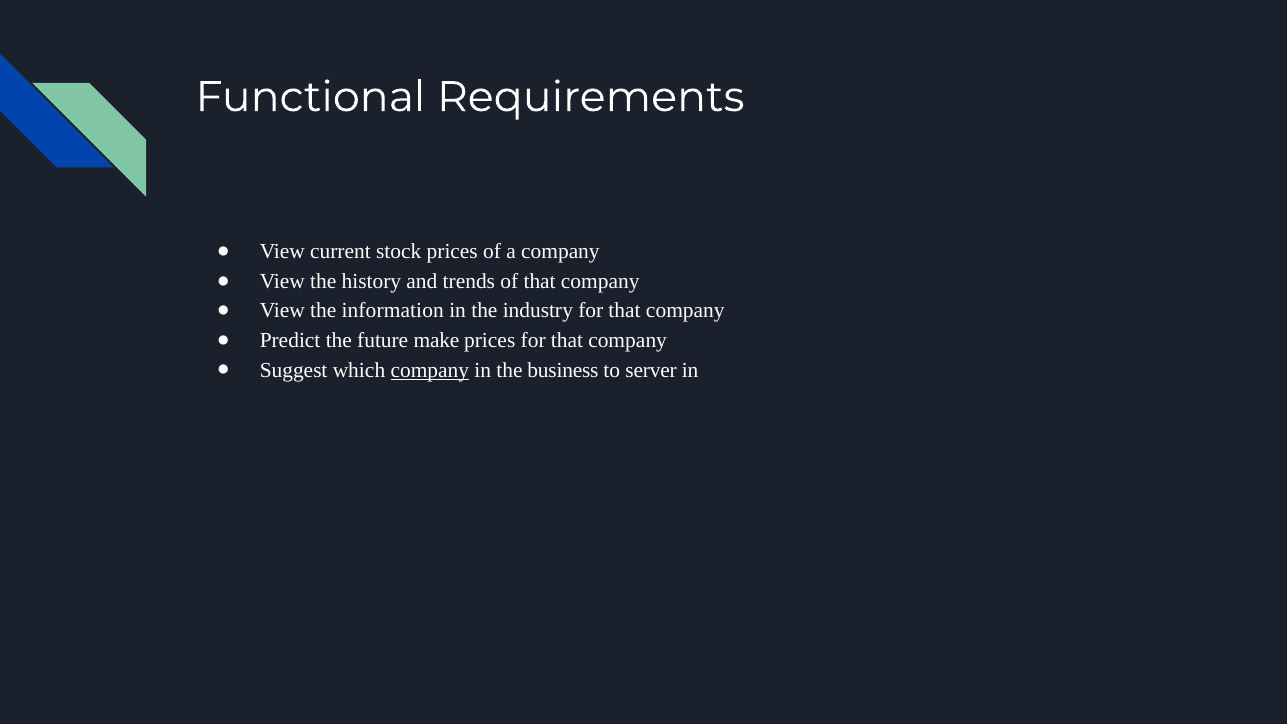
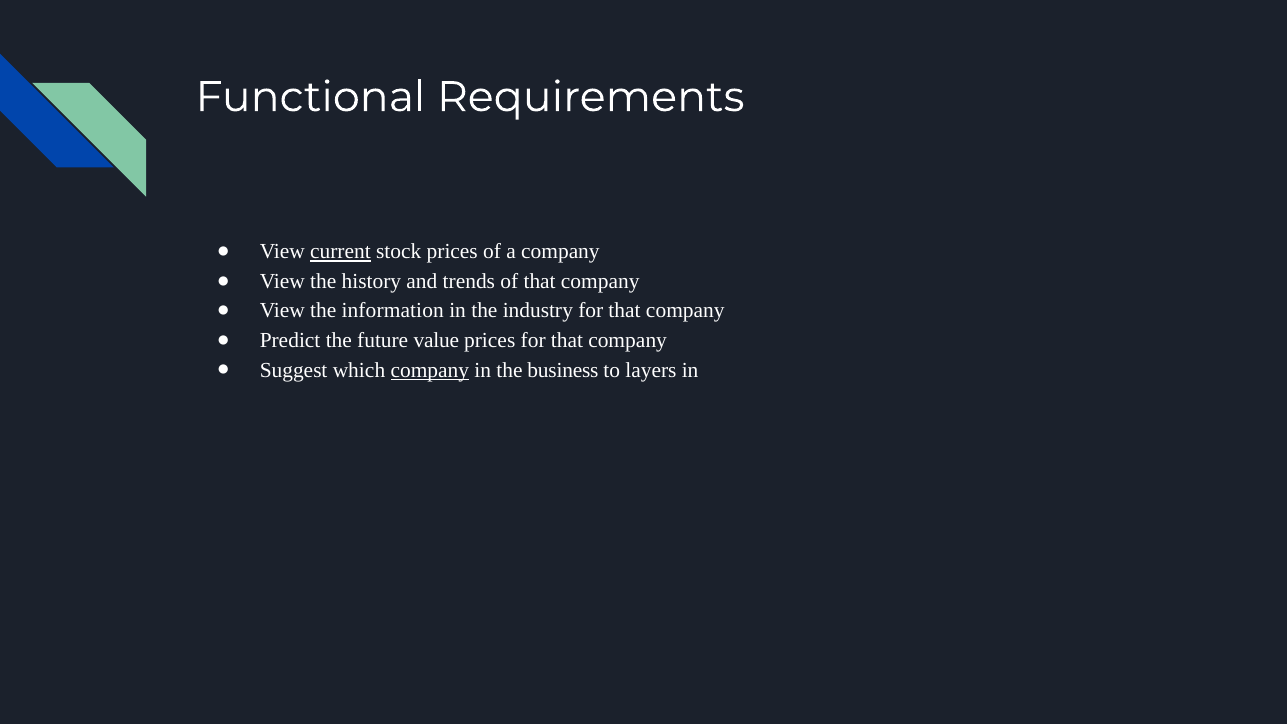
current underline: none -> present
make: make -> value
server: server -> layers
